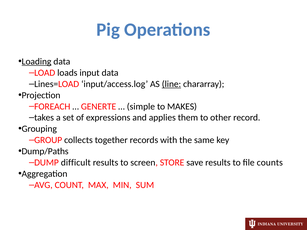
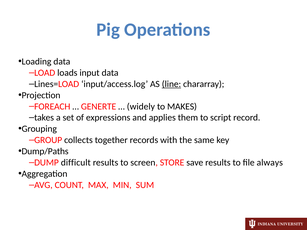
Loading underline: present -> none
simple: simple -> widely
other: other -> script
counts: counts -> always
